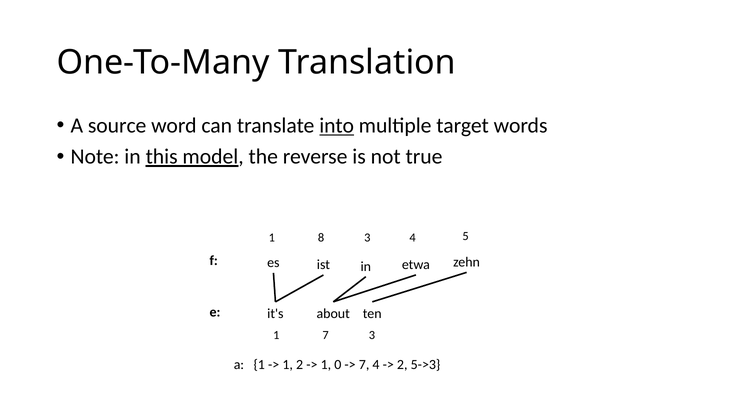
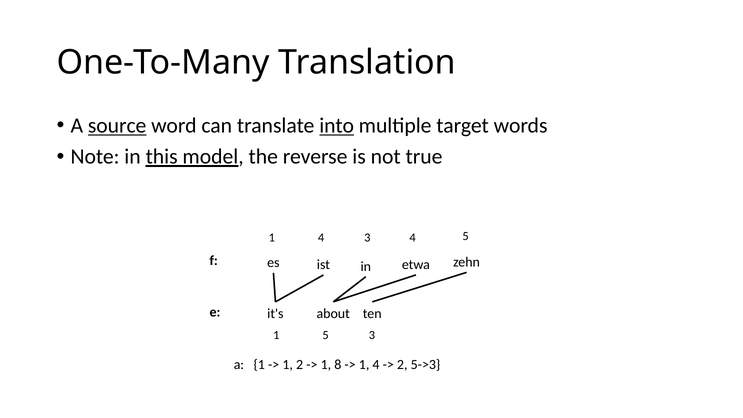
source underline: none -> present
8 at (321, 238): 8 -> 4
1 7: 7 -> 5
0: 0 -> 8
7 at (364, 365): 7 -> 1
